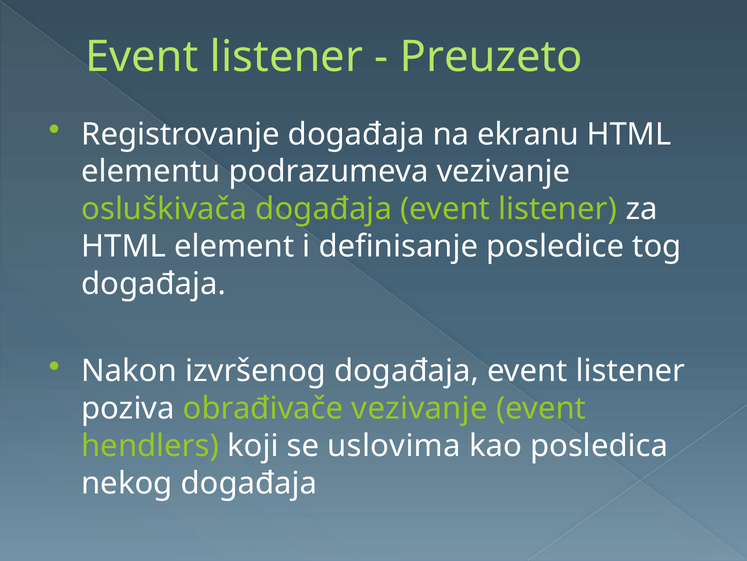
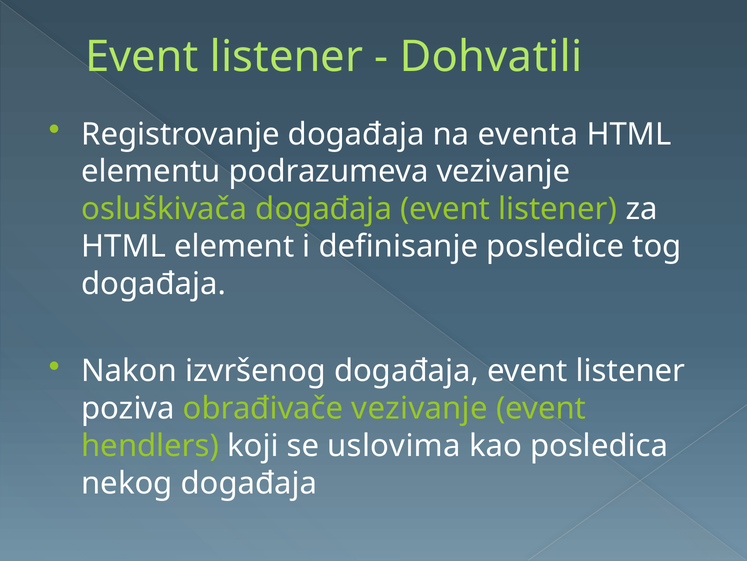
Preuzeto: Preuzeto -> Dohvatili
ekranu: ekranu -> eventa
